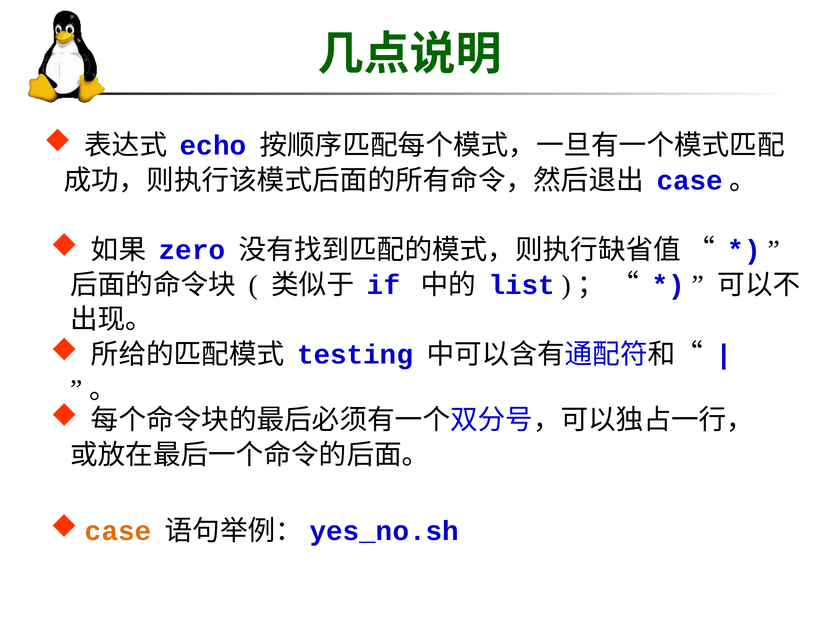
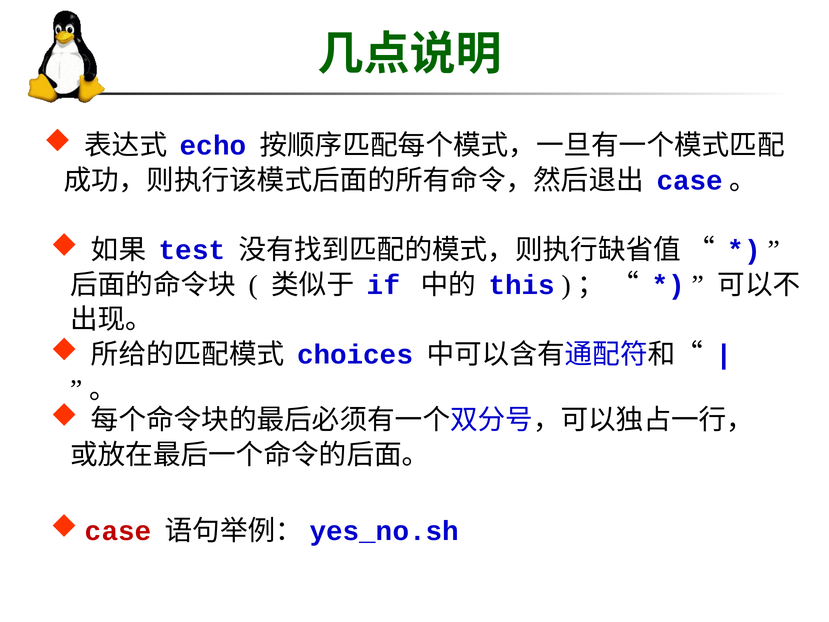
zero: zero -> test
list: list -> this
testing: testing -> choices
case colour: orange -> red
